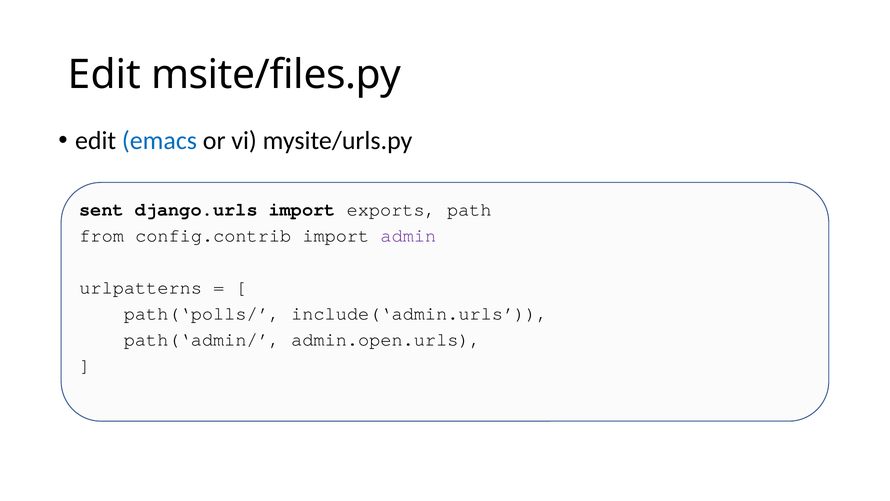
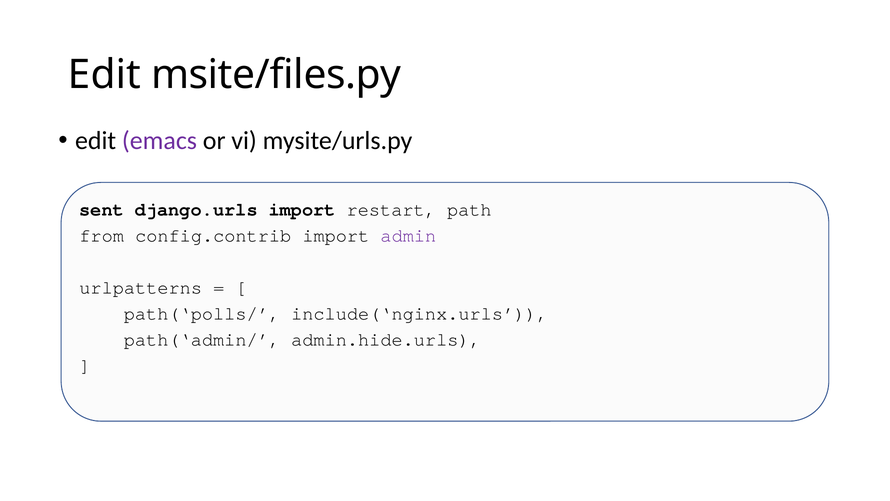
emacs colour: blue -> purple
exports: exports -> restart
include(‘admin.urls: include(‘admin.urls -> include(‘nginx.urls
admin.open.urls: admin.open.urls -> admin.hide.urls
